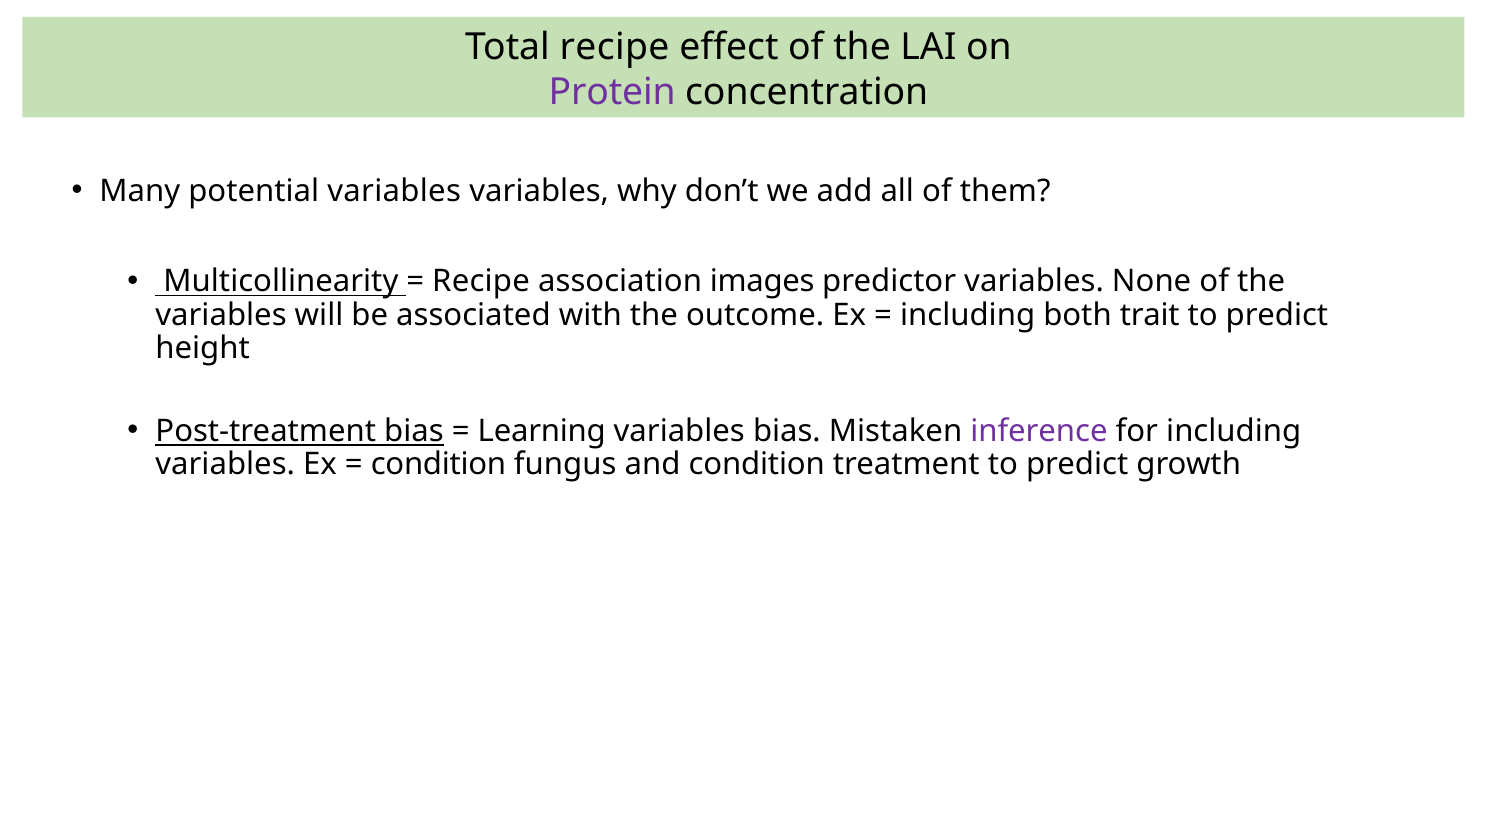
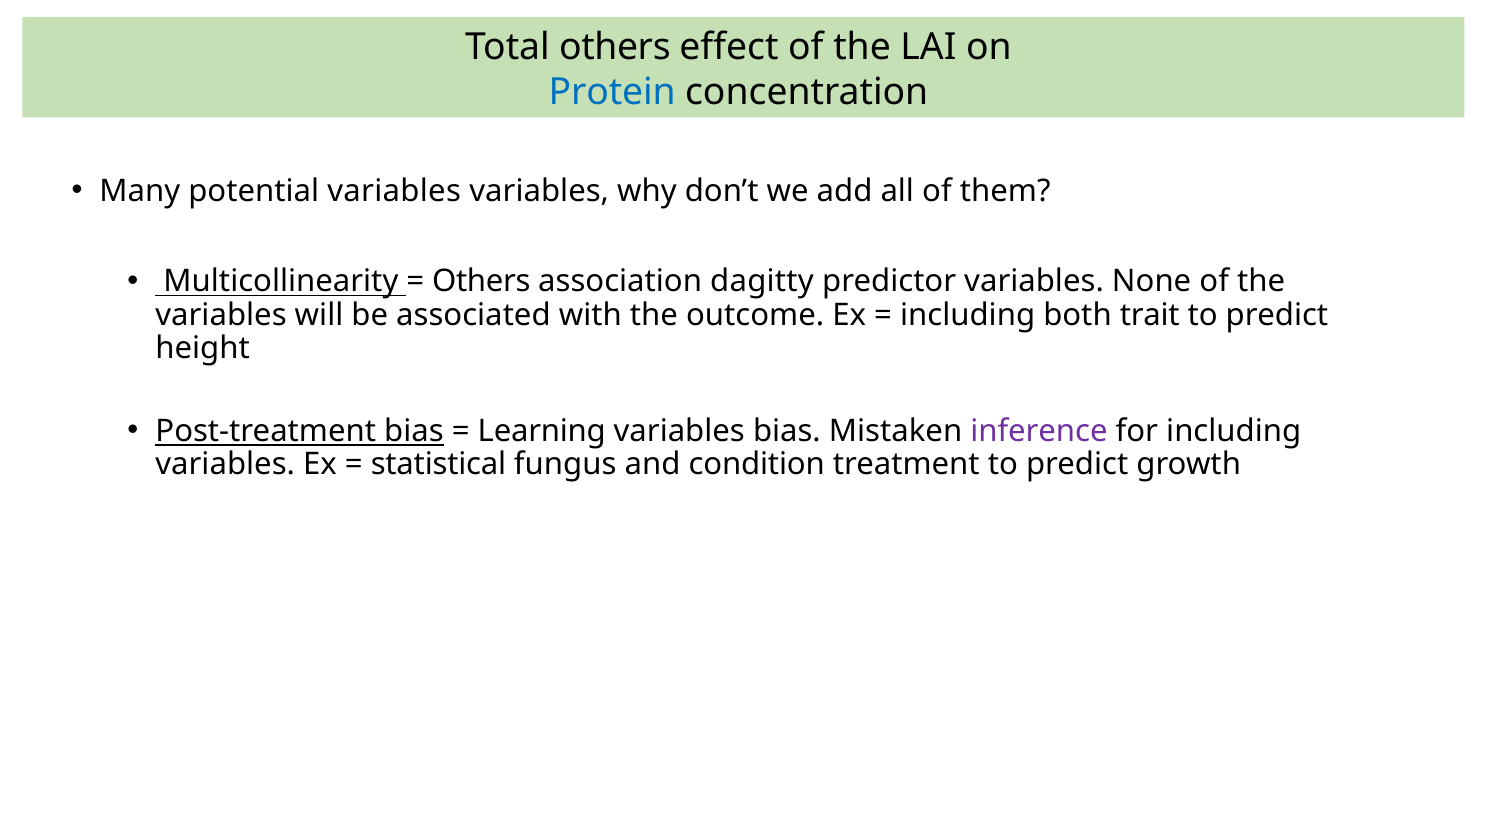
Total recipe: recipe -> others
Protein colour: purple -> blue
Recipe at (481, 281): Recipe -> Others
images: images -> dagitty
condition at (438, 465): condition -> statistical
